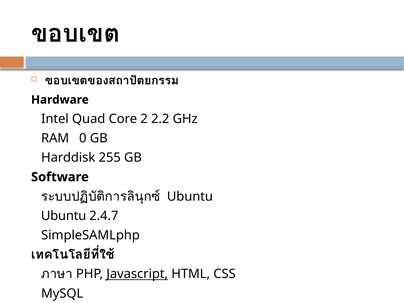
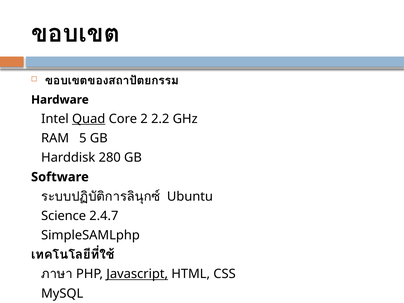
Quad underline: none -> present
0: 0 -> 5
255: 255 -> 280
Ubuntu at (64, 216): Ubuntu -> Science
